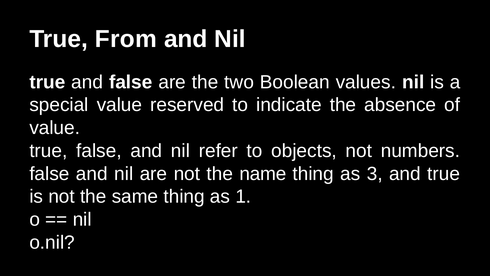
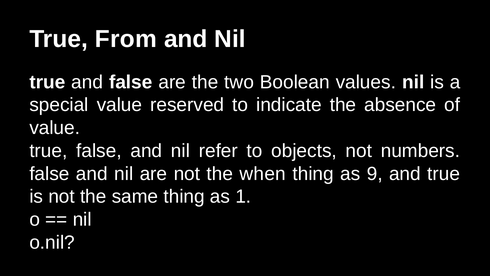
name: name -> when
3: 3 -> 9
